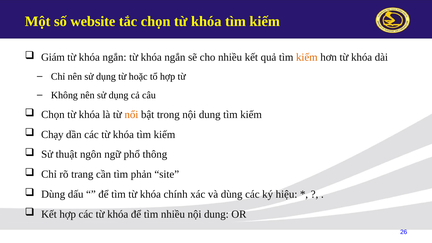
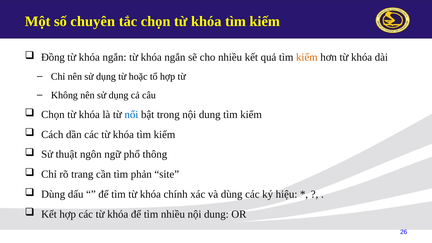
website: website -> chuyên
Giám: Giám -> Đồng
nổi colour: orange -> blue
Chạy: Chạy -> Cách
